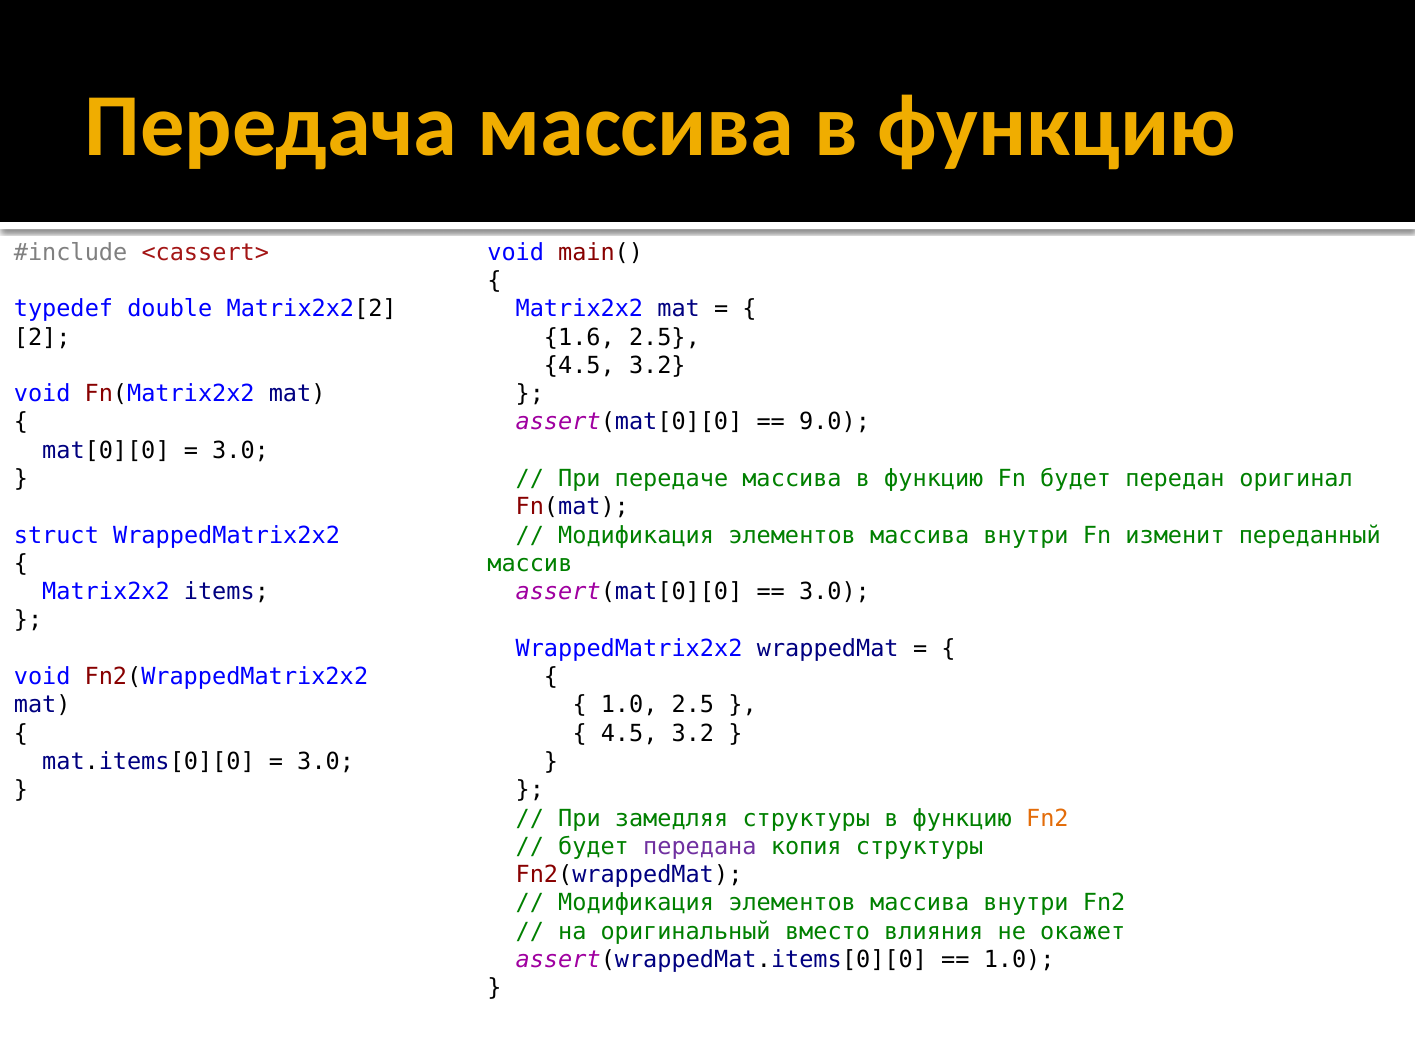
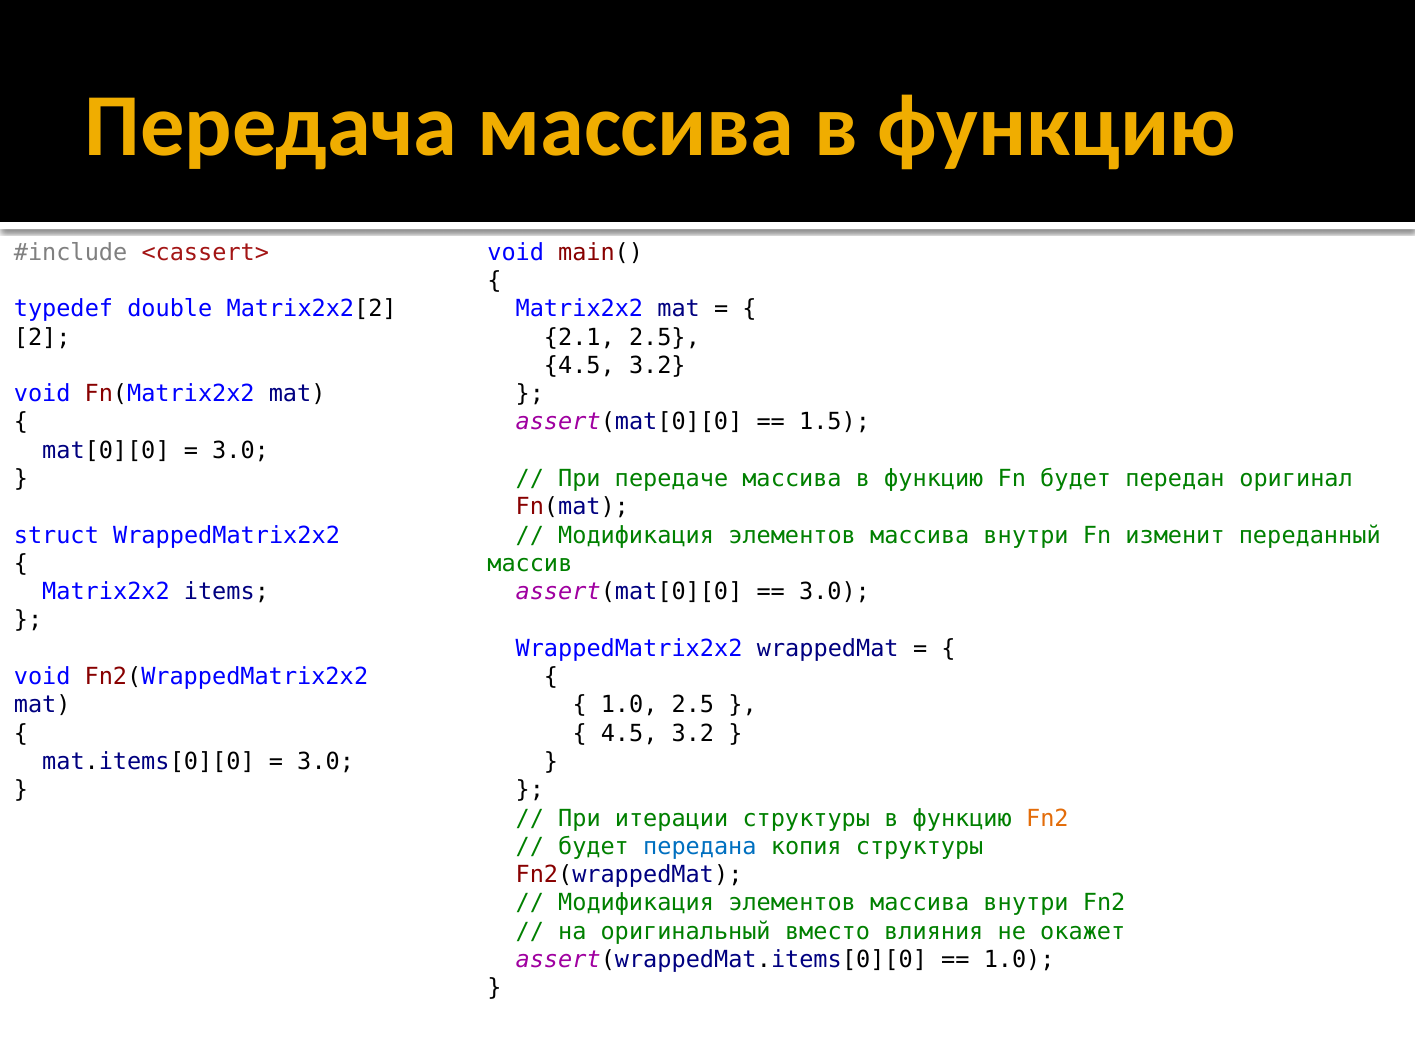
1.6: 1.6 -> 2.1
9.0: 9.0 -> 1.5
замедляя: замедляя -> итерации
передана colour: purple -> blue
